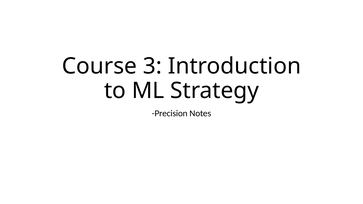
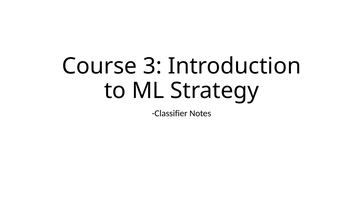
Precision: Precision -> Classifier
